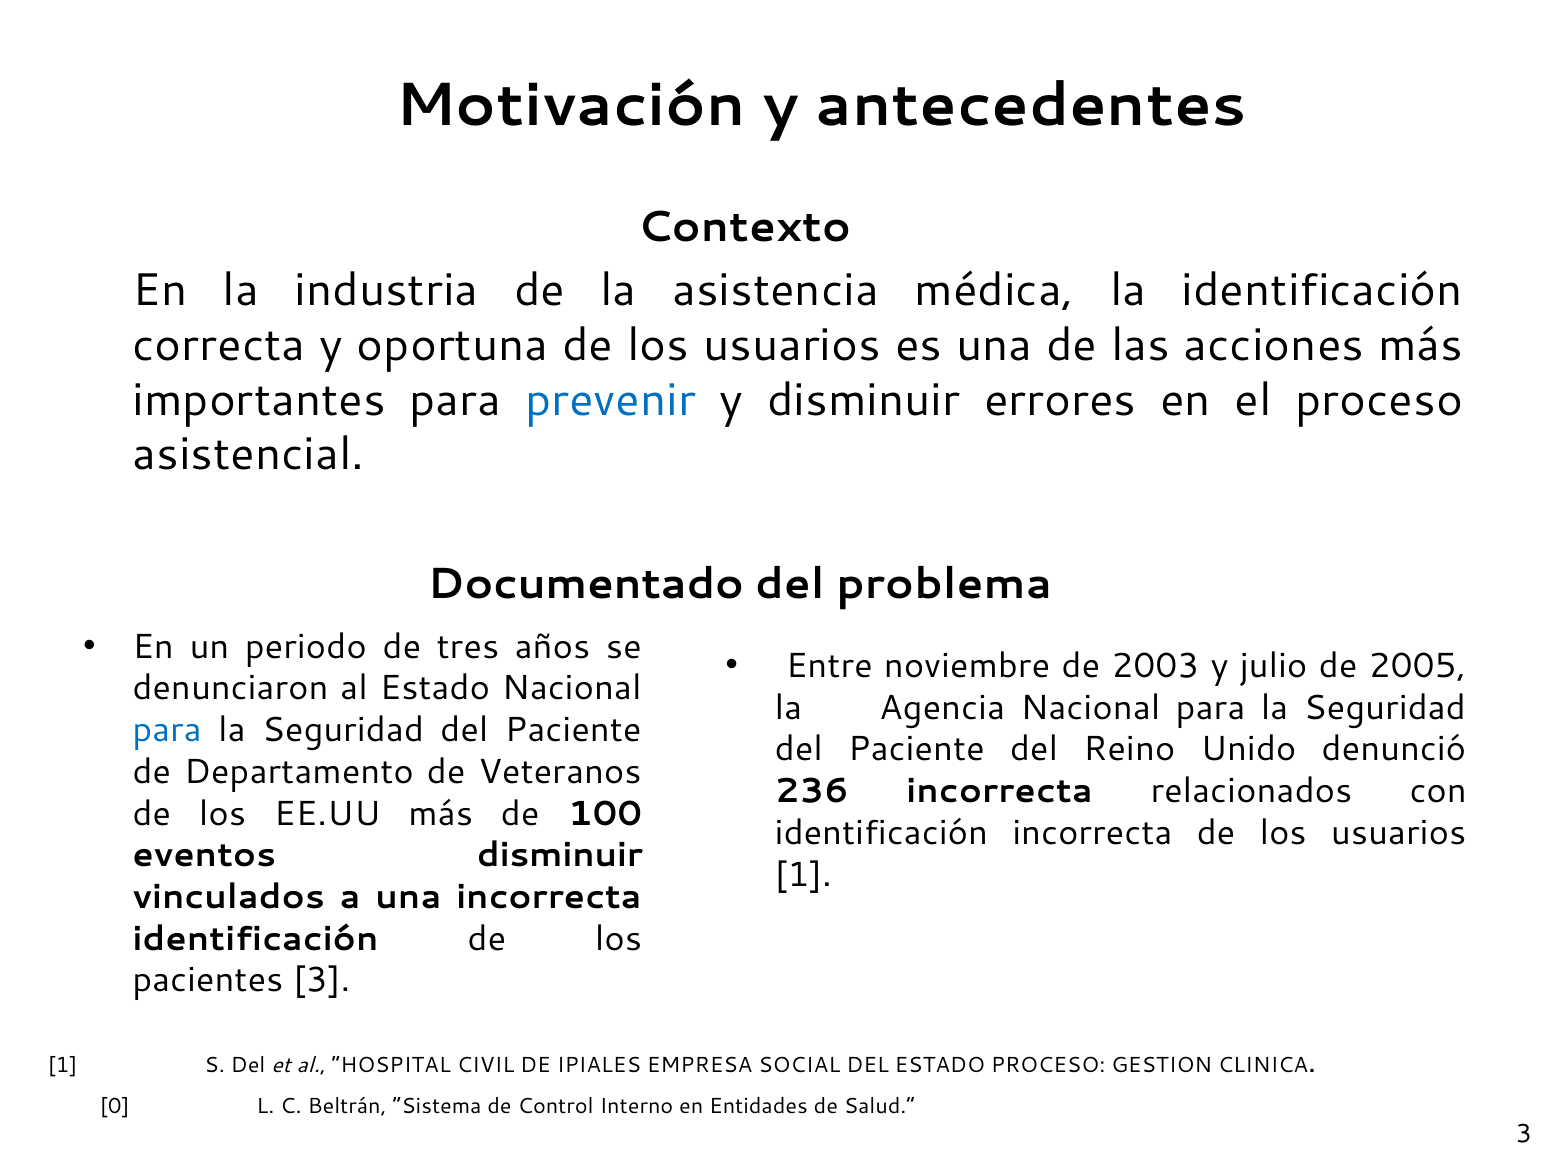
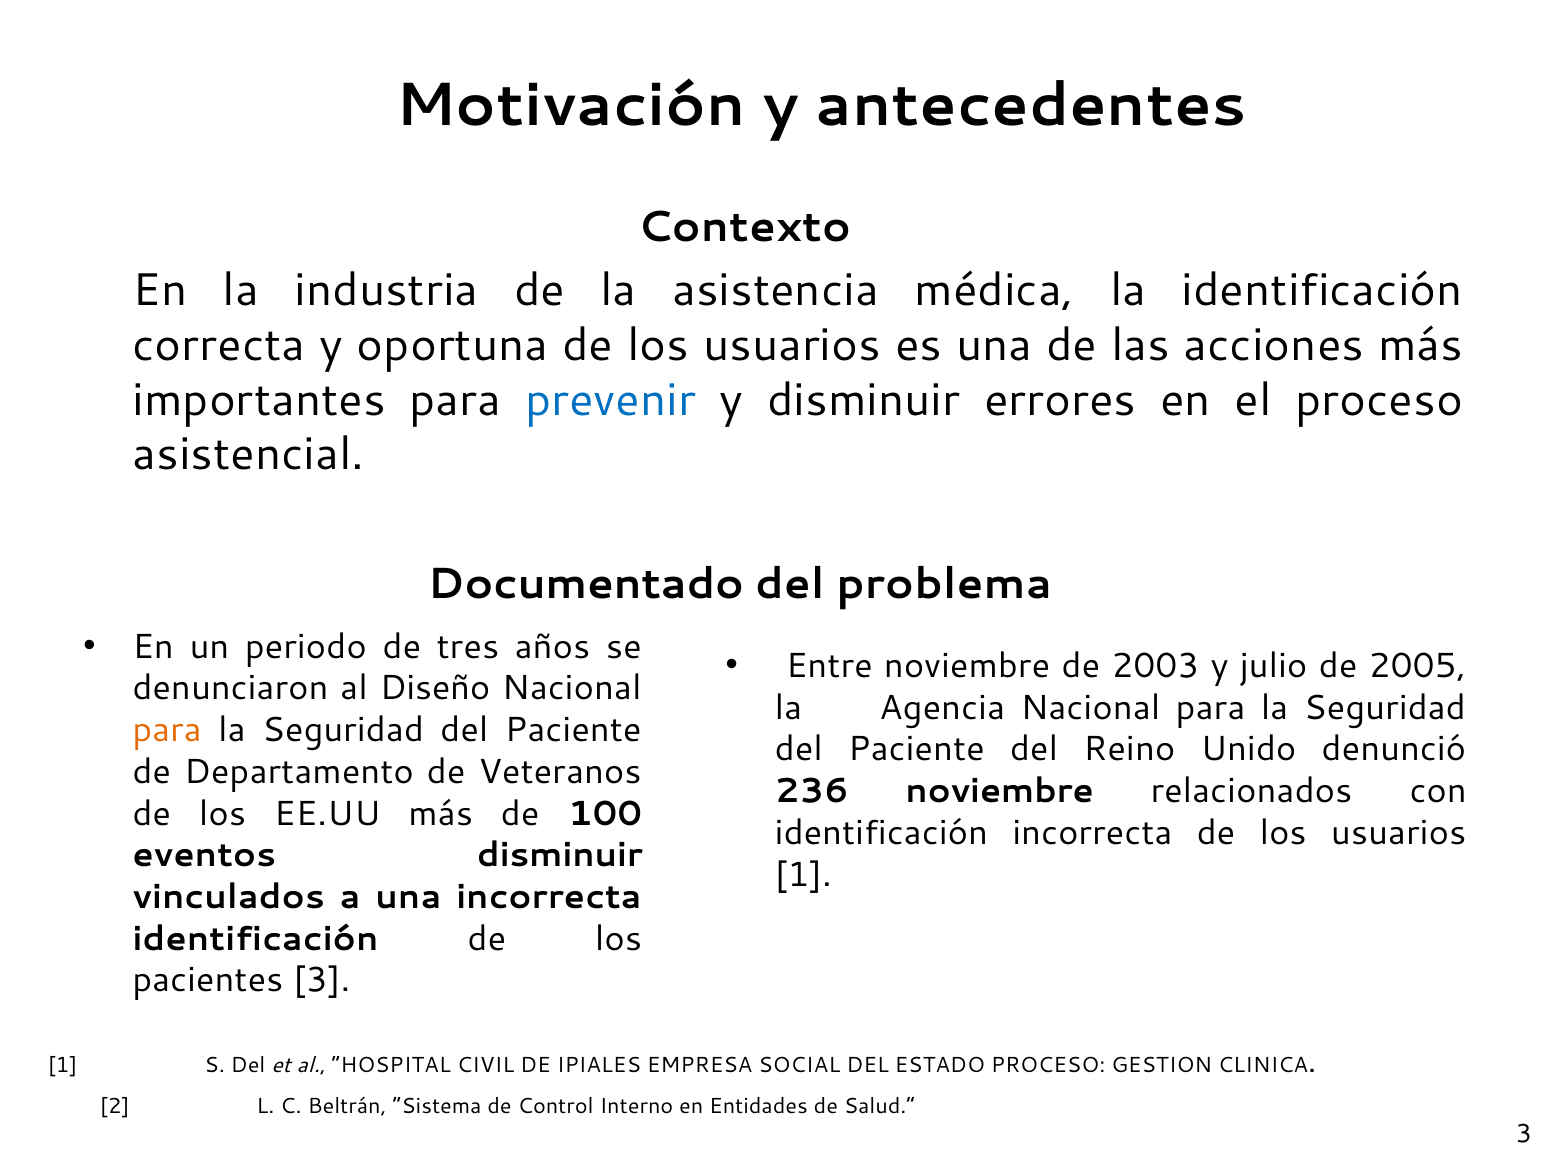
al Estado: Estado -> Diseño
para at (167, 730) colour: blue -> orange
236 incorrecta: incorrecta -> noviembre
0: 0 -> 2
